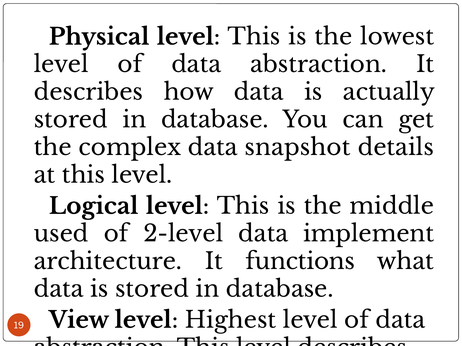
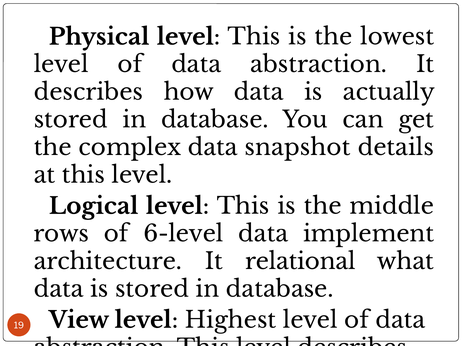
used: used -> rows
2-level: 2-level -> 6-level
functions: functions -> relational
